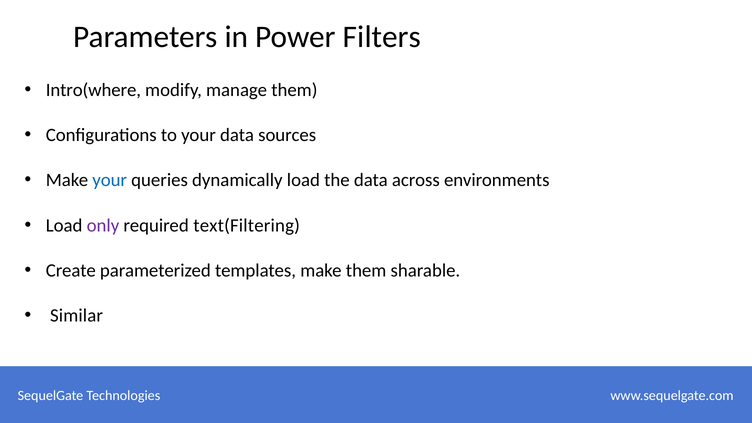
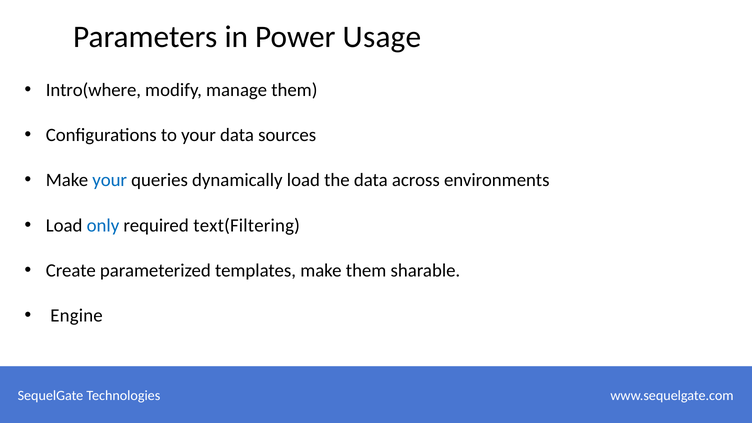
Filters: Filters -> Usage
only colour: purple -> blue
Similar: Similar -> Engine
